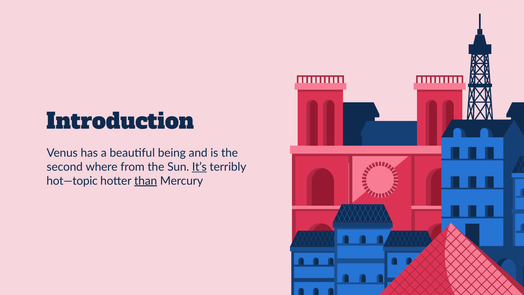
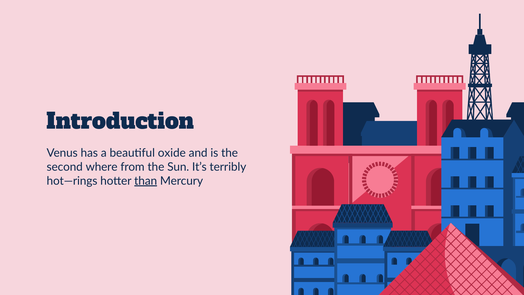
being: being -> oxide
It’s underline: present -> none
hot—topic: hot—topic -> hot—rings
